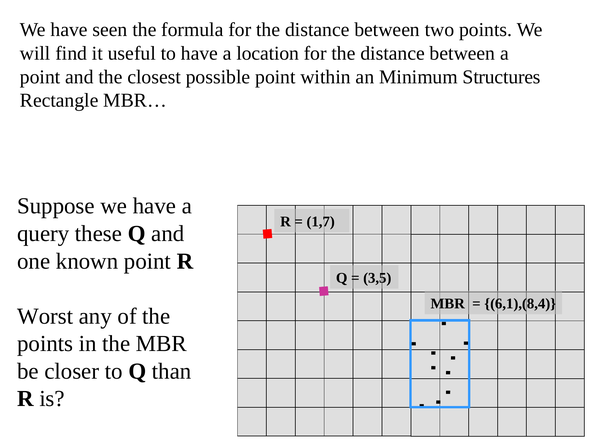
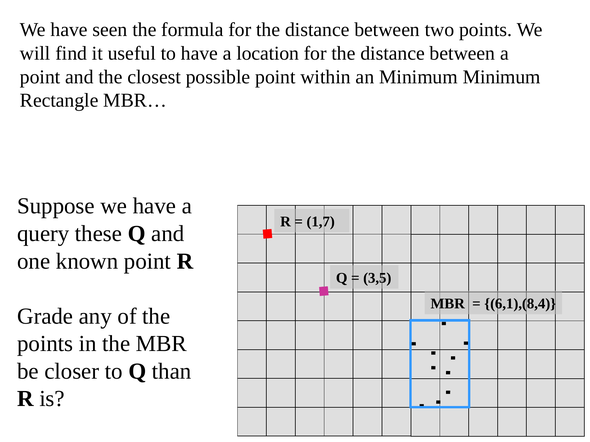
Minimum Structures: Structures -> Minimum
Worst: Worst -> Grade
